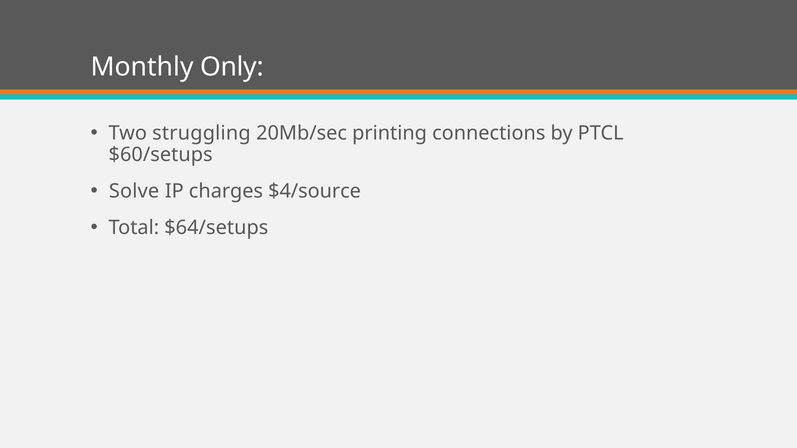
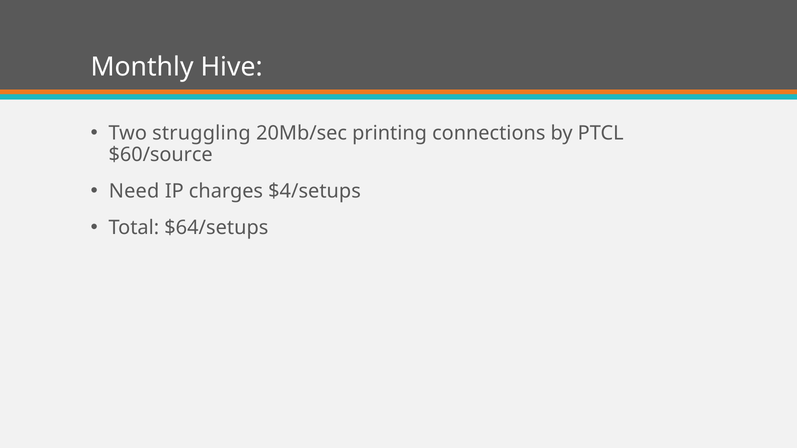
Only: Only -> Hive
$60/setups: $60/setups -> $60/source
Solve: Solve -> Need
$4/source: $4/source -> $4/setups
